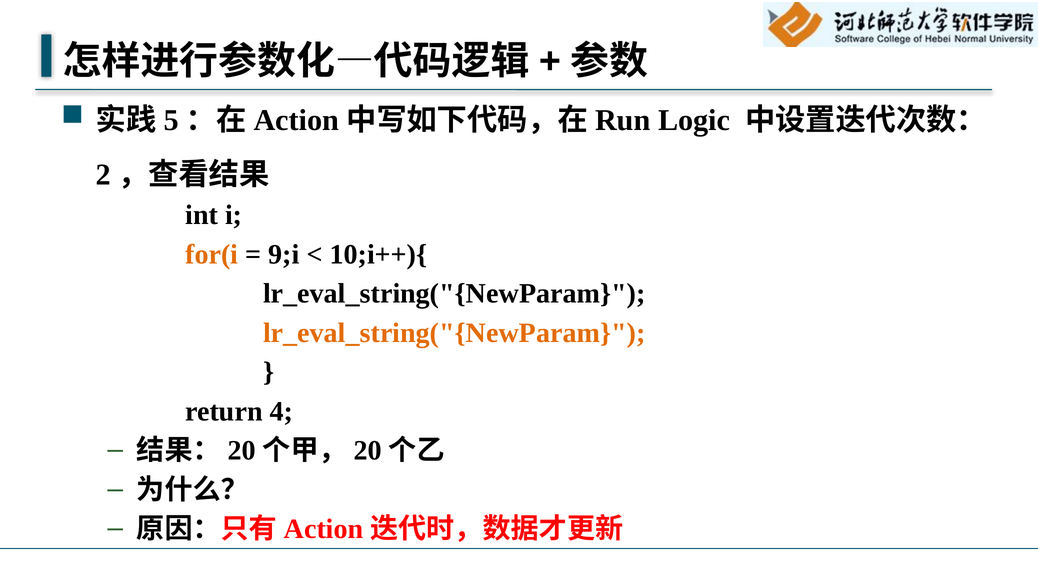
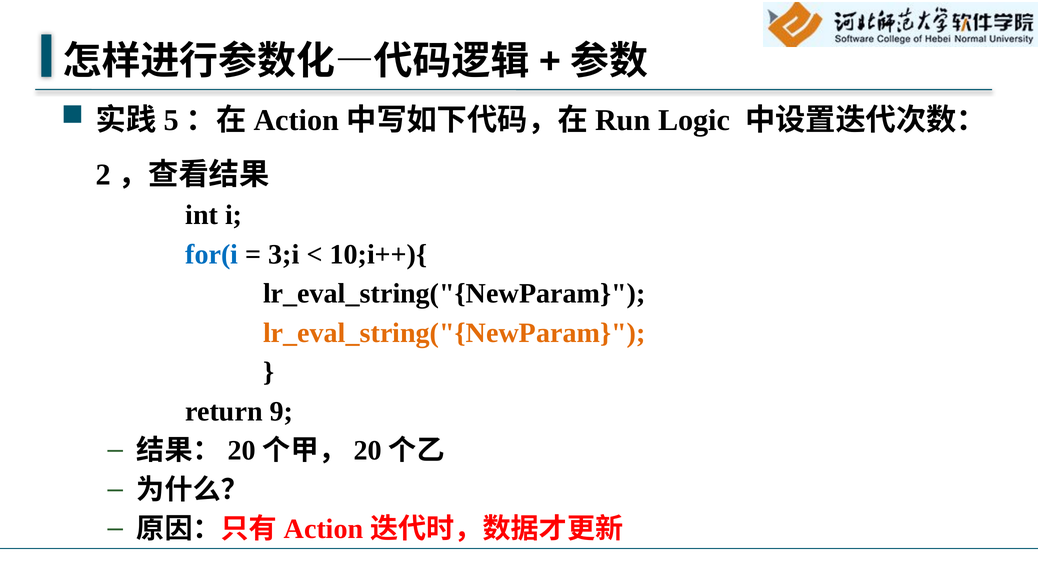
for(i colour: orange -> blue
9;i: 9;i -> 3;i
4: 4 -> 9
